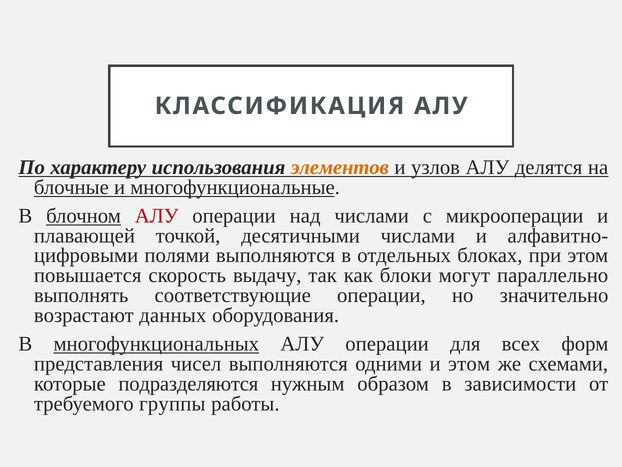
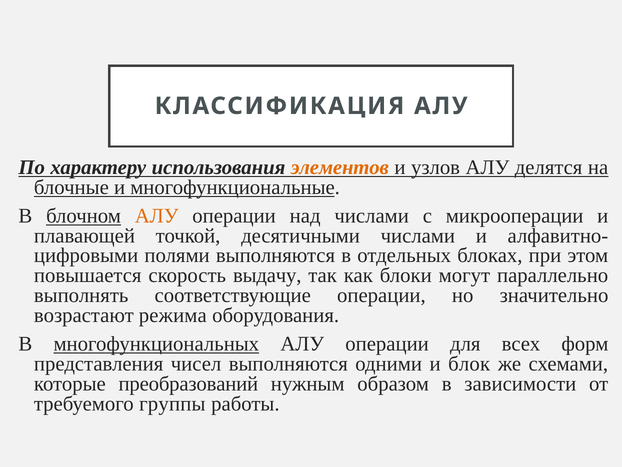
АЛУ at (157, 216) colour: red -> orange
данных: данных -> режима
и этом: этом -> блок
подразделяются: подразделяются -> преобразований
